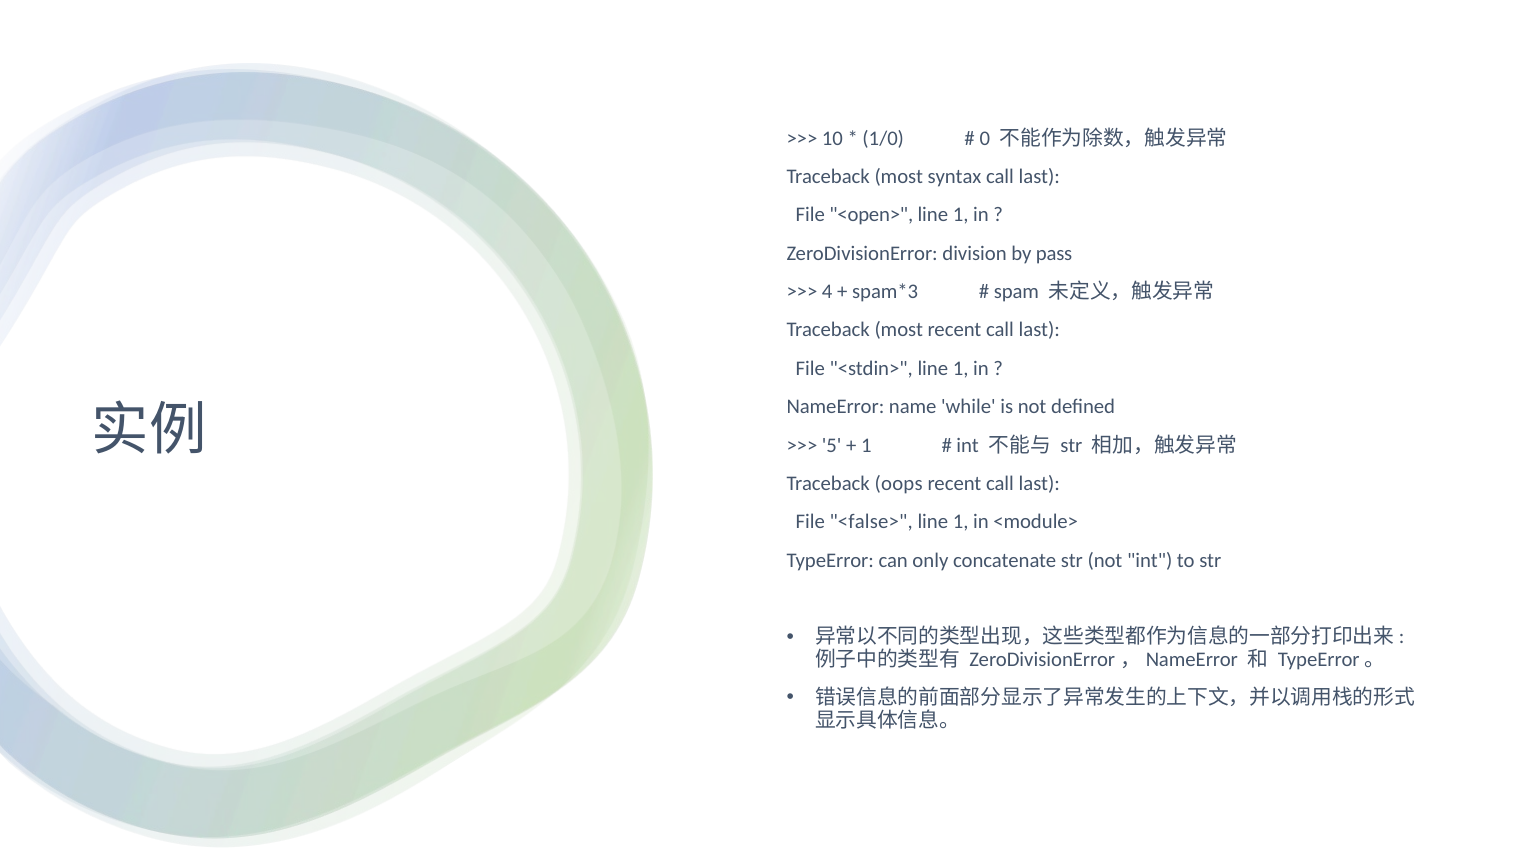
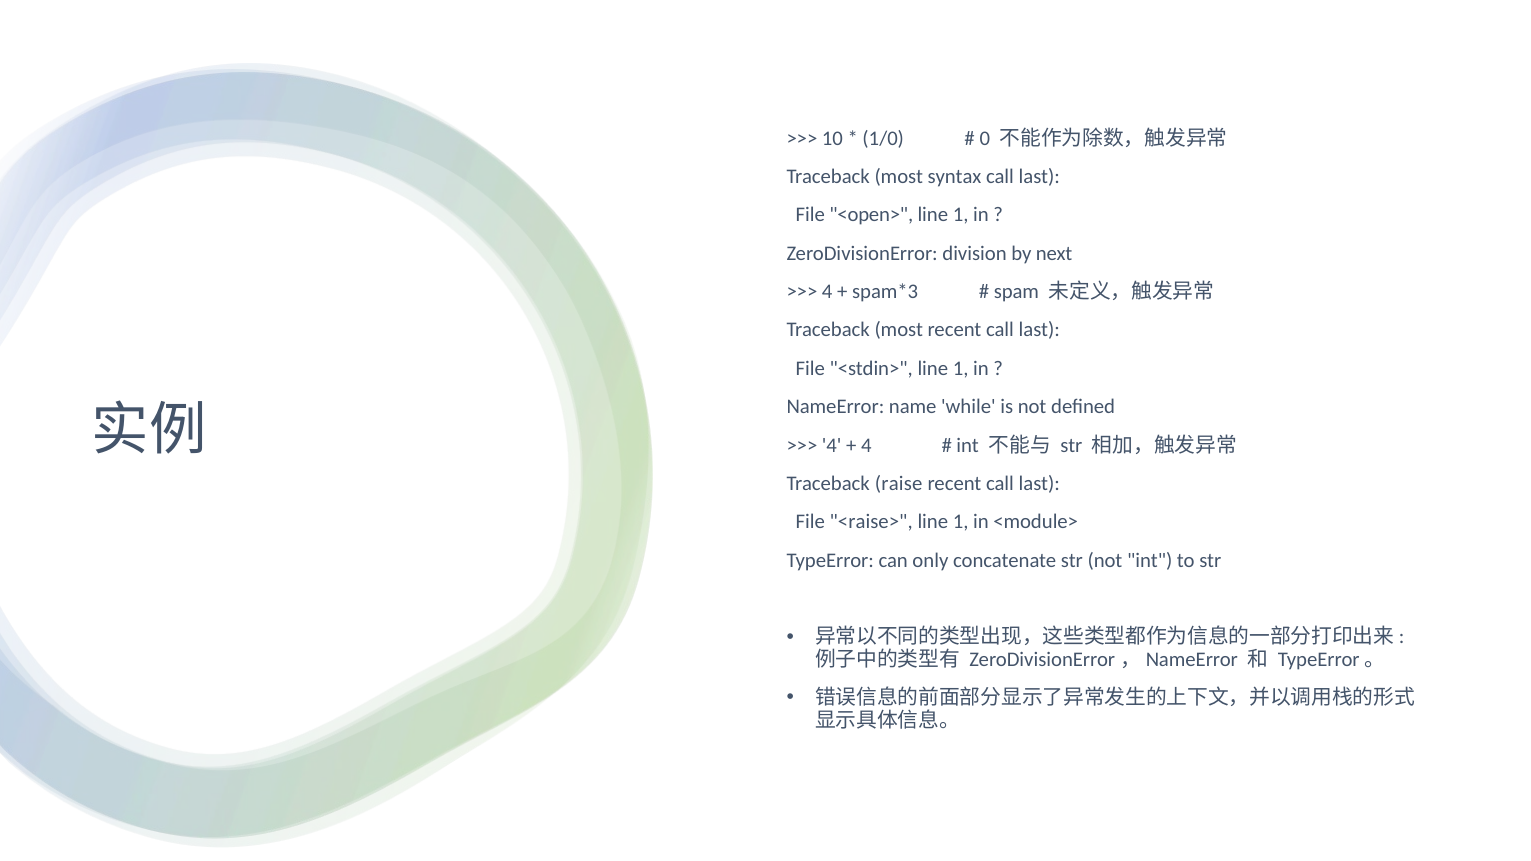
pass: pass -> next
5 at (832, 445): 5 -> 4
1 at (866, 445): 1 -> 4
oops: oops -> raise
<false>: <false> -> <raise>
